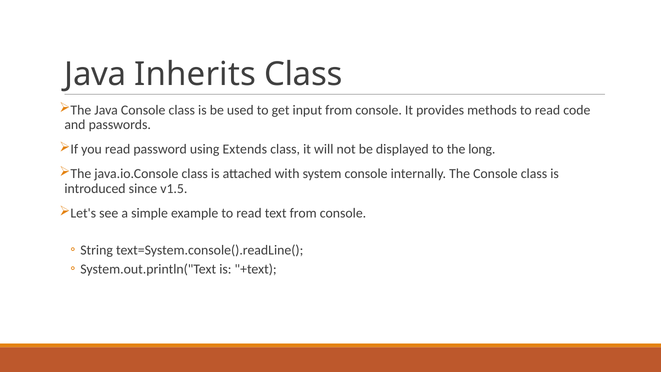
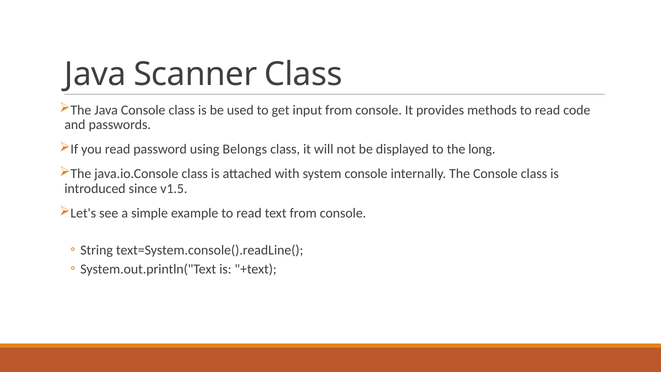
Inherits: Inherits -> Scanner
Extends: Extends -> Belongs
